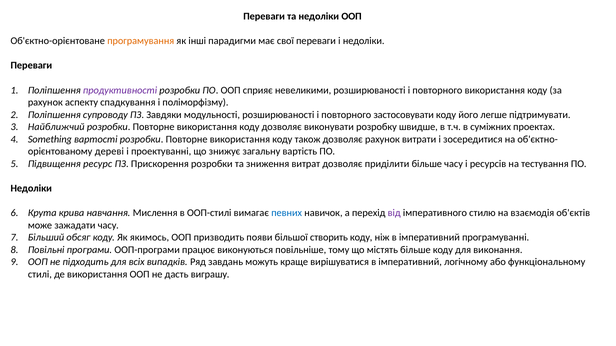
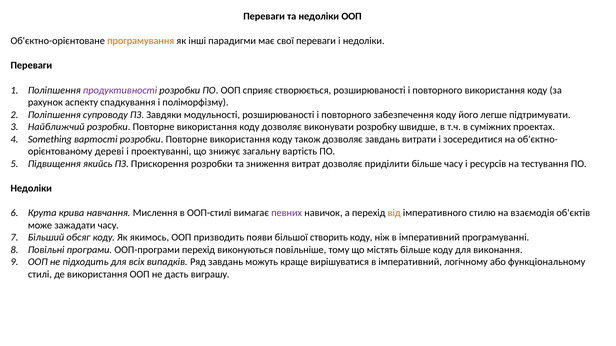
невеликими: невеликими -> створюється
застосовувати: застосовувати -> забезпечення
дозволяє рахунок: рахунок -> завдань
ресурс: ресурс -> якийсь
певних colour: blue -> purple
від colour: purple -> orange
ООП-програми працює: працює -> перехід
